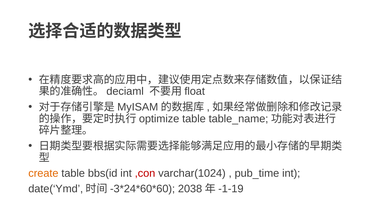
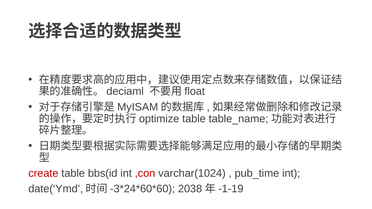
create colour: orange -> red
